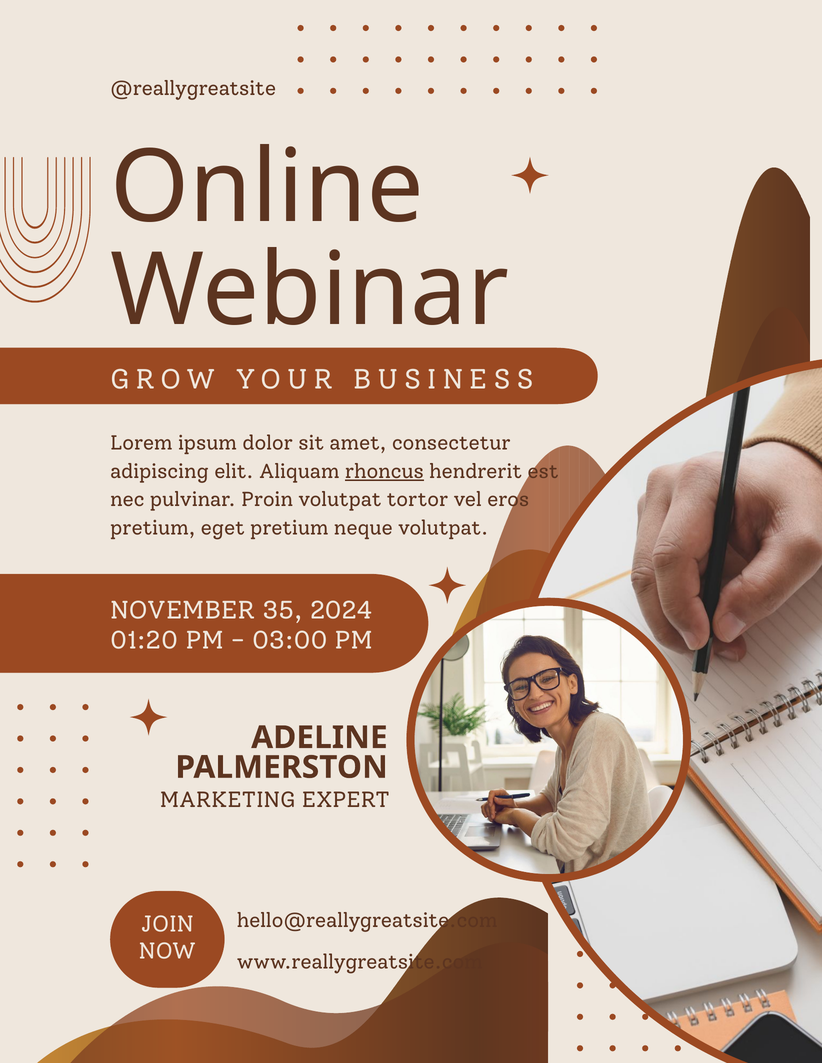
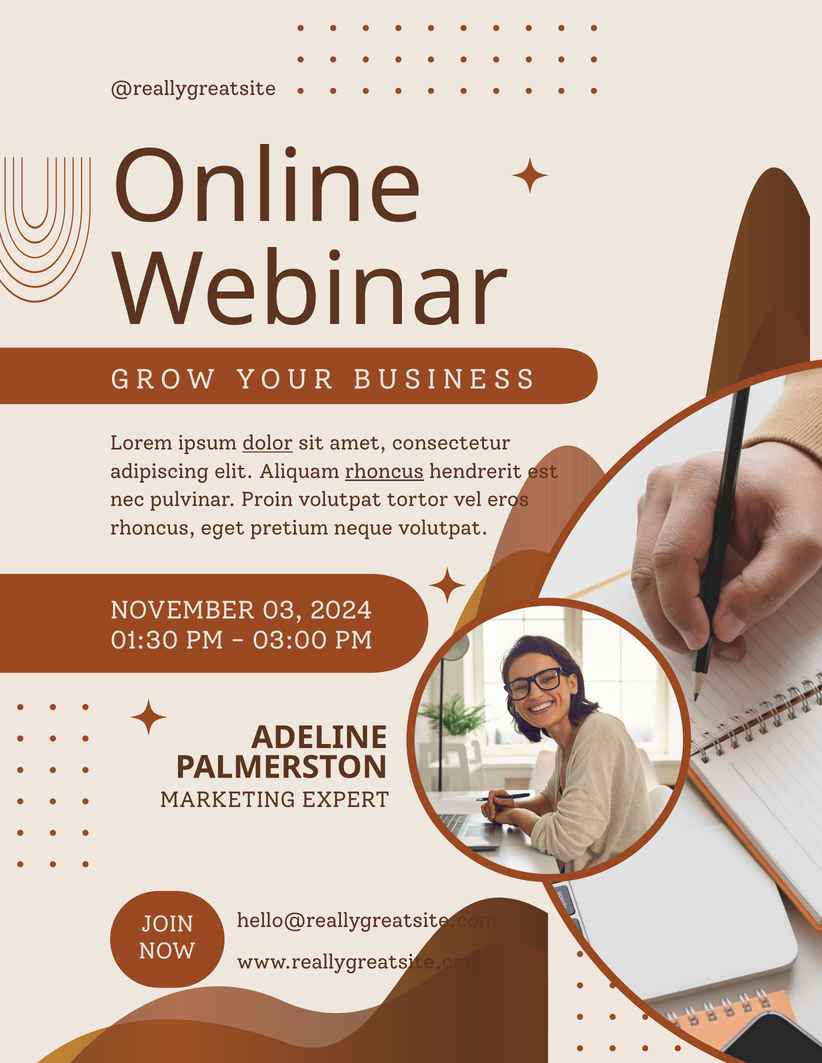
dolor underline: none -> present
pretium at (153, 528): pretium -> rhoncus
35: 35 -> 03
01:20: 01:20 -> 01:30
